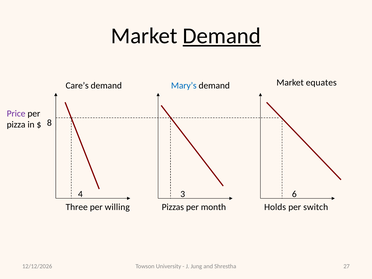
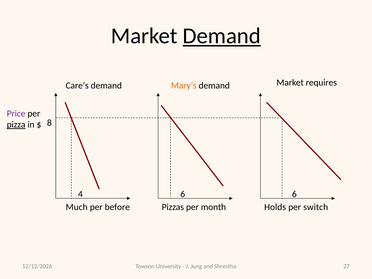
Mary’s colour: blue -> orange
equates: equates -> requires
pizza underline: none -> present
4 3: 3 -> 6
Three: Three -> Much
willing: willing -> before
